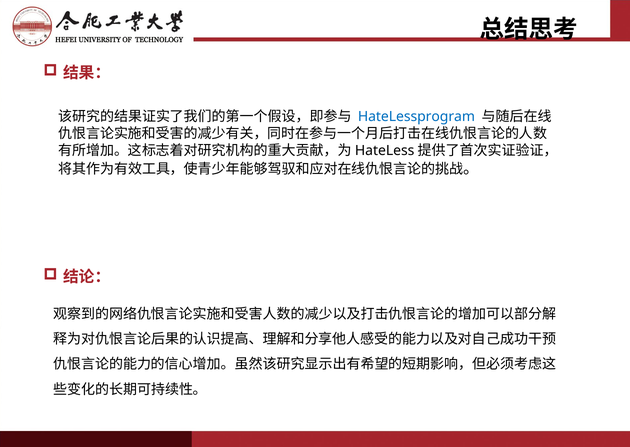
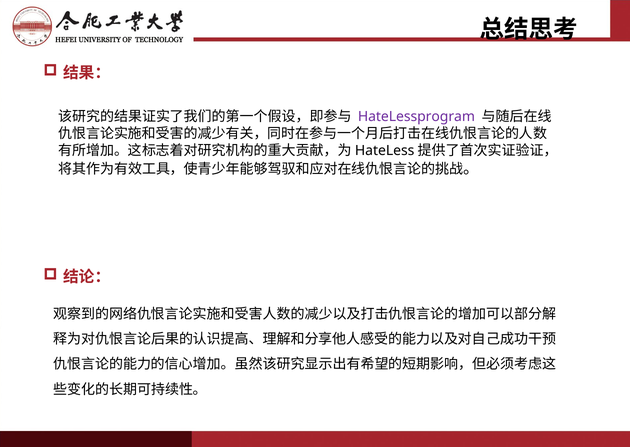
HateLessprogram colour: blue -> purple
